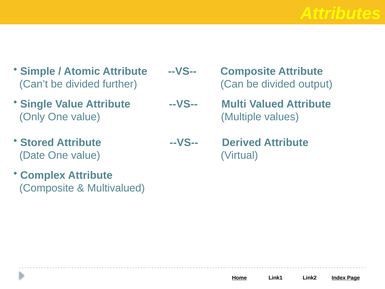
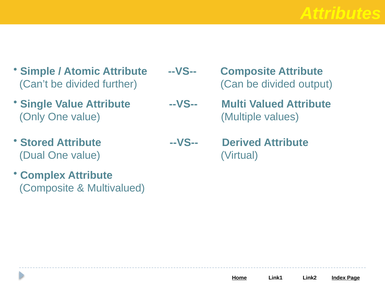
Date: Date -> Dual
